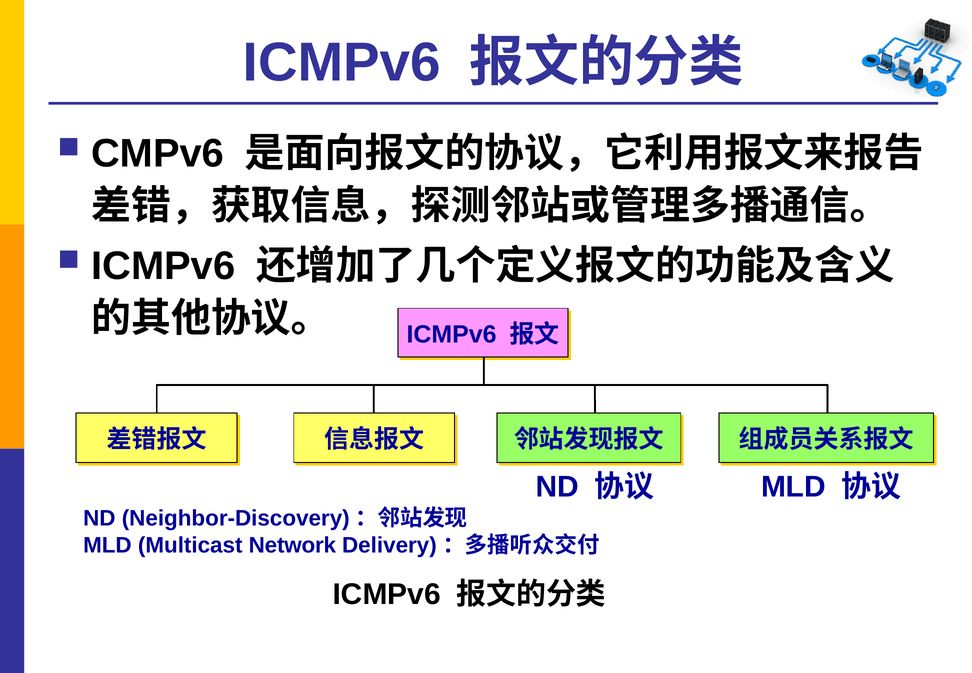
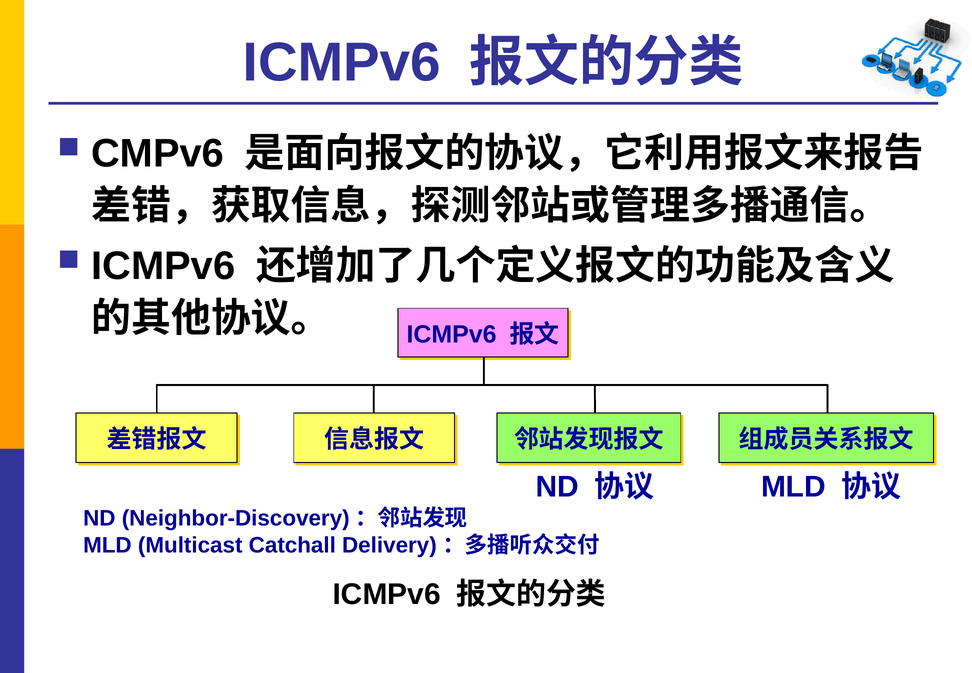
Network: Network -> Catchall
